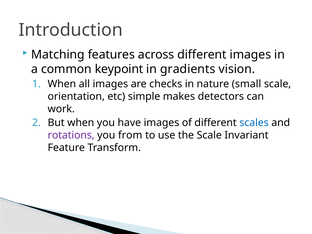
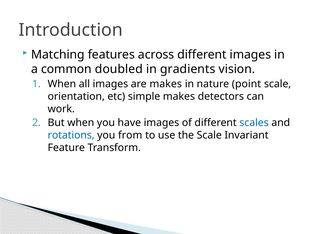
keypoint: keypoint -> doubled
are checks: checks -> makes
small: small -> point
rotations colour: purple -> blue
